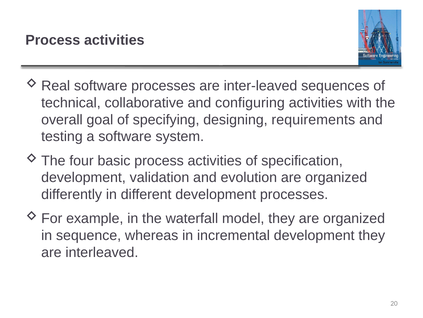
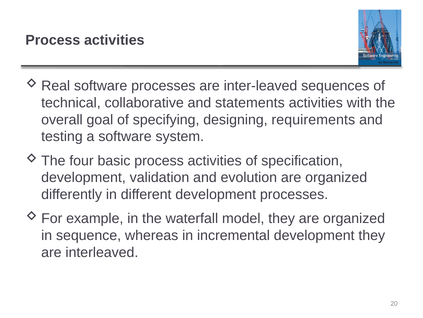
configuring: configuring -> statements
